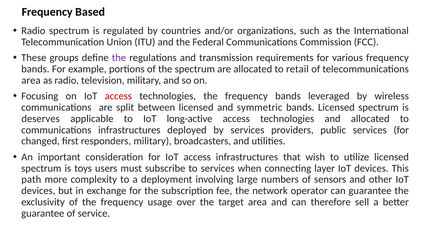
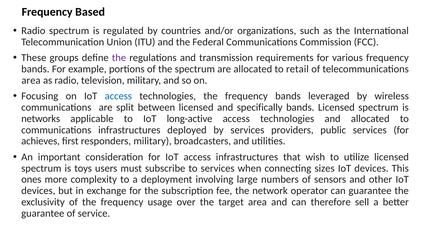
access at (118, 96) colour: red -> blue
symmetric: symmetric -> specifically
deserves: deserves -> networks
changed: changed -> achieves
layer: layer -> sizes
path: path -> ones
